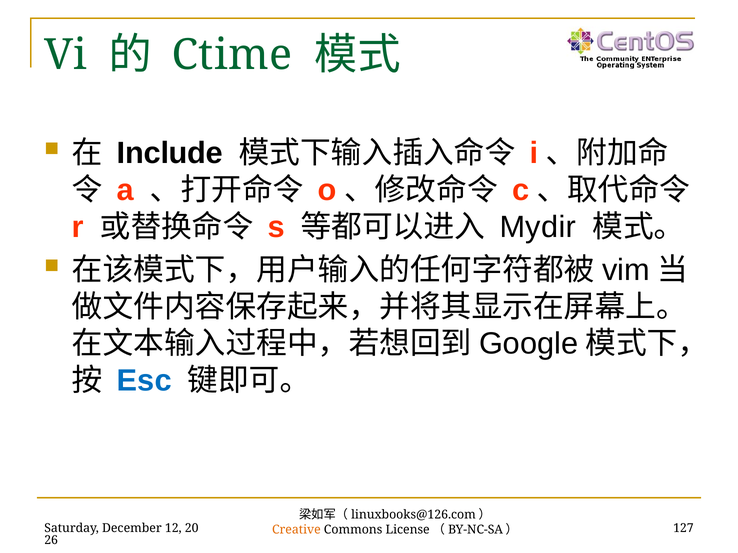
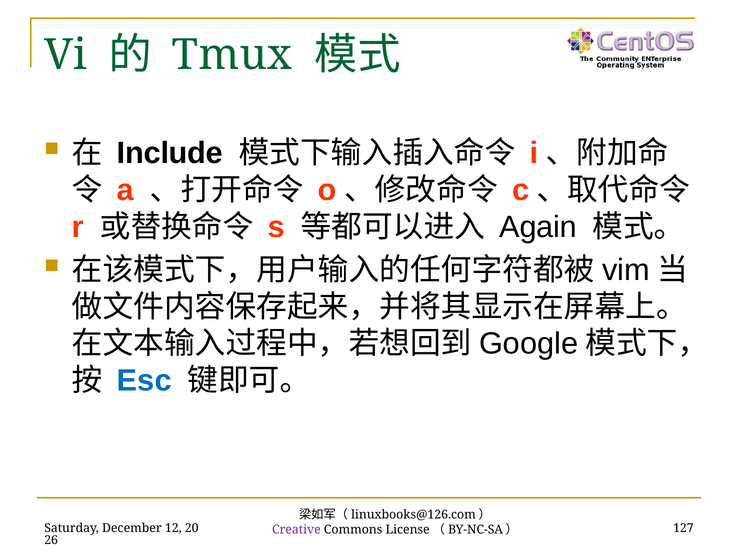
Ctime: Ctime -> Tmux
Mydir: Mydir -> Again
Creative colour: orange -> purple
